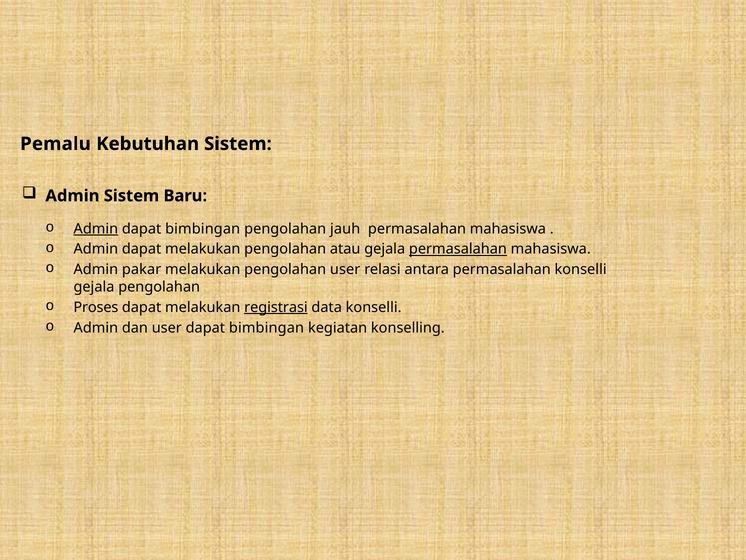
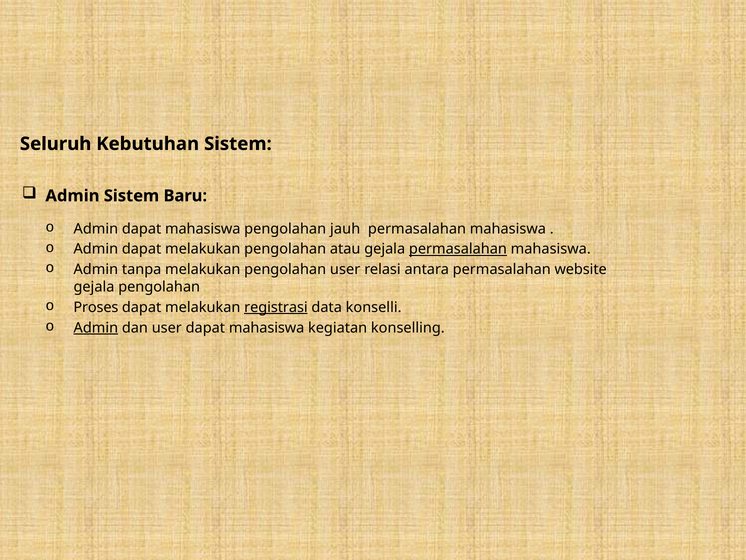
Pemalu: Pemalu -> Seluruh
Admin at (96, 229) underline: present -> none
bimbingan at (203, 229): bimbingan -> mahasiswa
pakar: pakar -> tanpa
permasalahan konselli: konselli -> website
Admin at (96, 327) underline: none -> present
user dapat bimbingan: bimbingan -> mahasiswa
